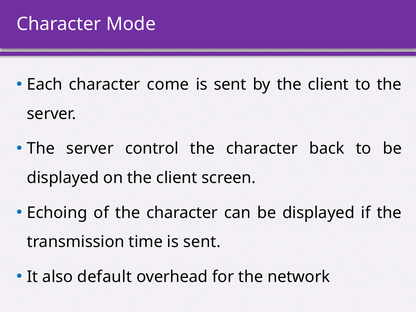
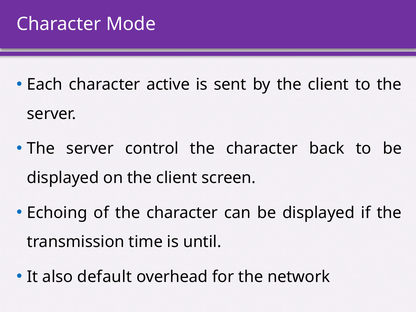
come: come -> active
time is sent: sent -> until
